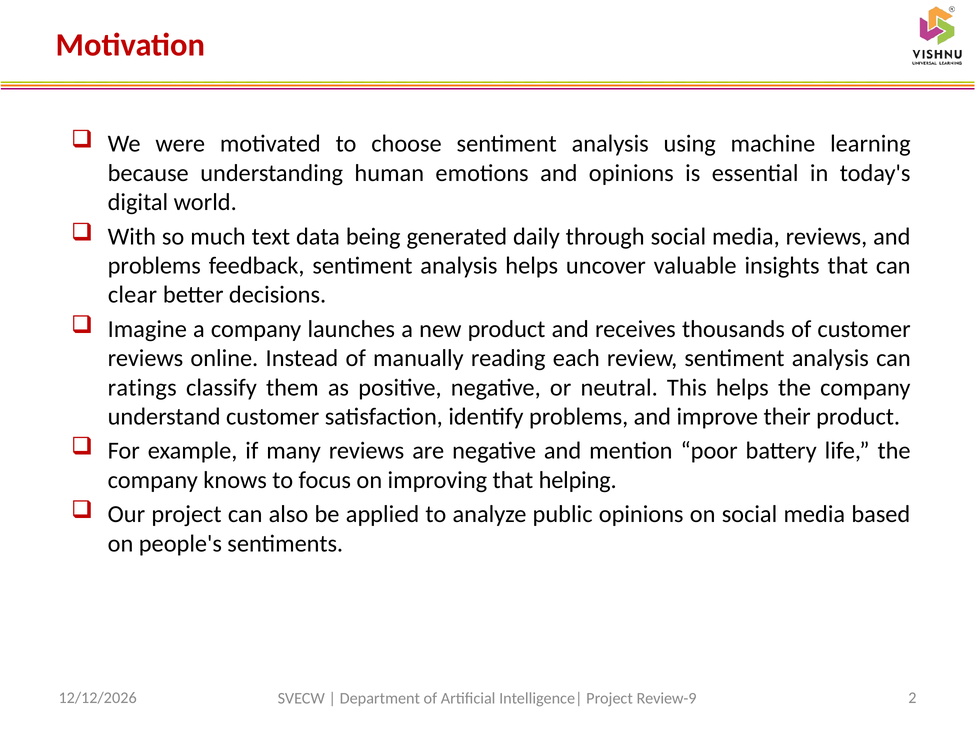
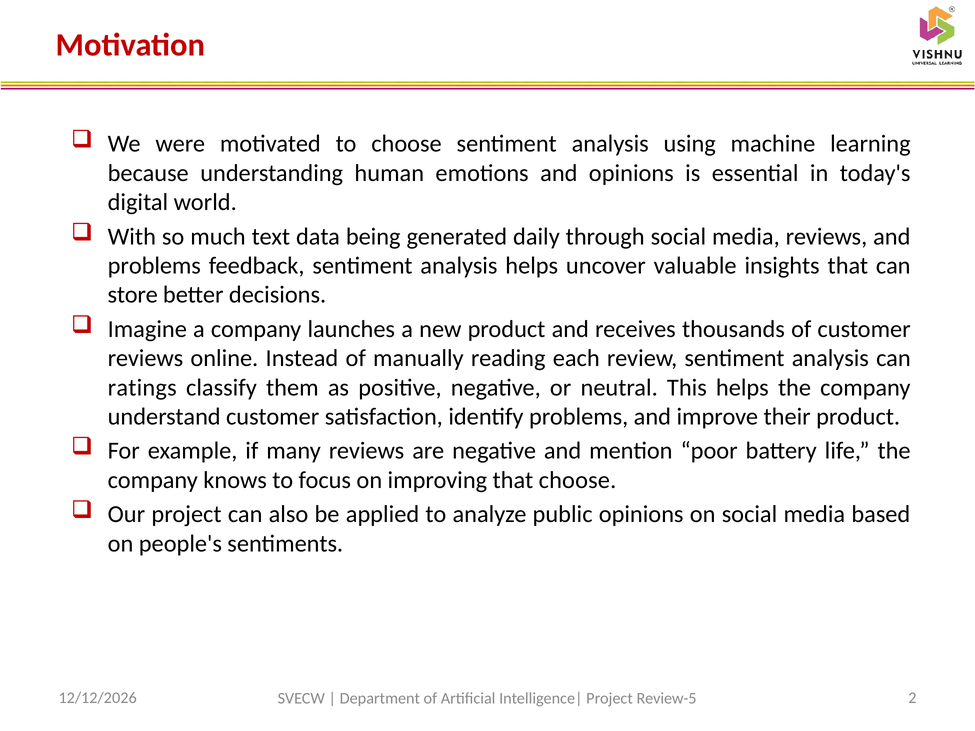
clear: clear -> store
that helping: helping -> choose
Review-9: Review-9 -> Review-5
